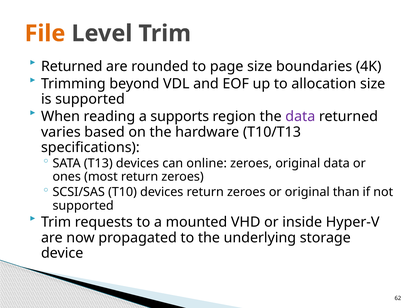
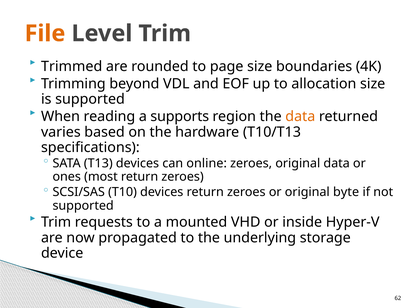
Returned at (72, 66): Returned -> Trimmed
data at (300, 117) colour: purple -> orange
than: than -> byte
